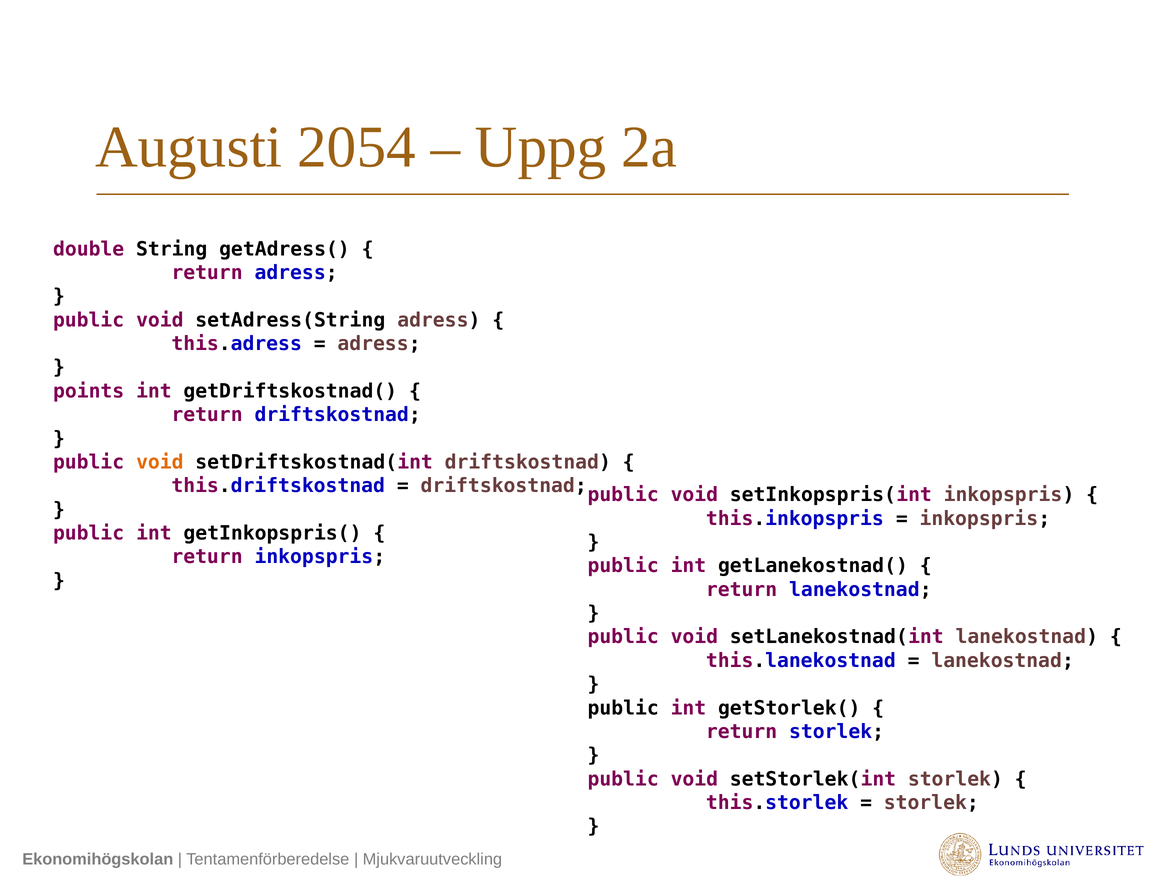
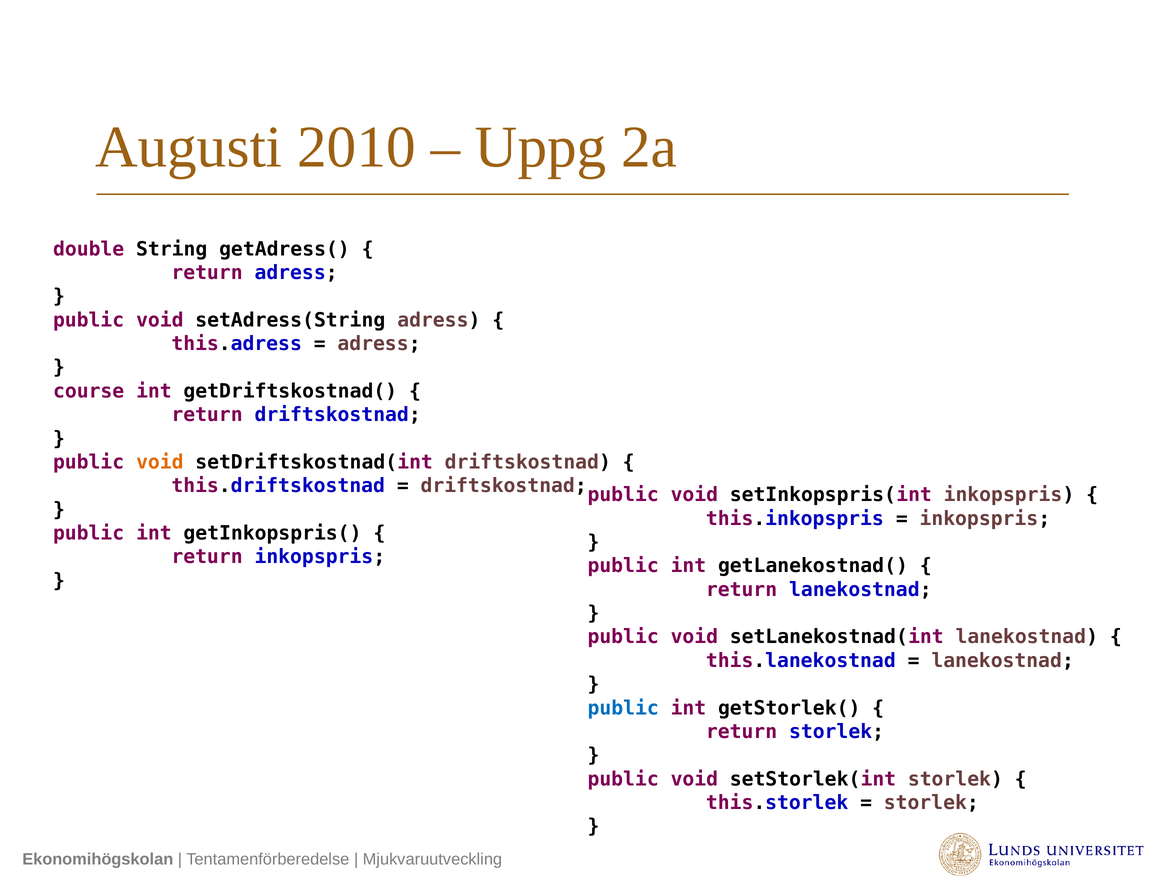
2054: 2054 -> 2010
points: points -> course
public at (623, 708) colour: black -> blue
